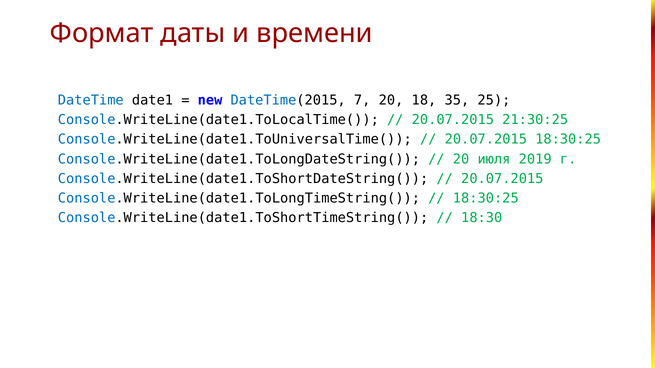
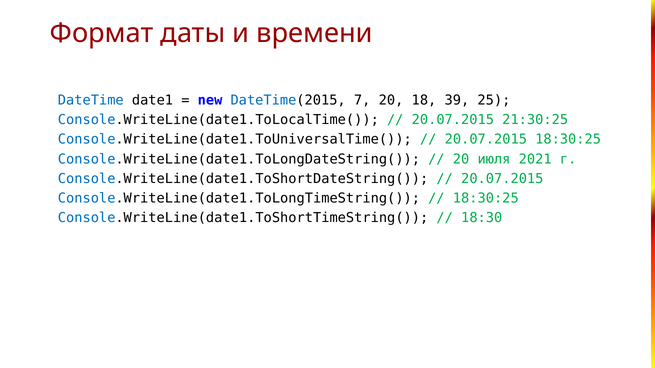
35: 35 -> 39
2019: 2019 -> 2021
